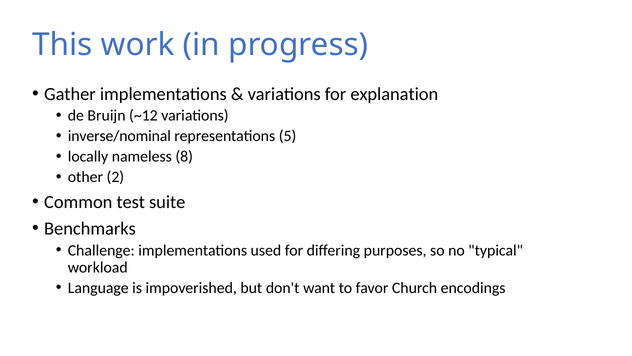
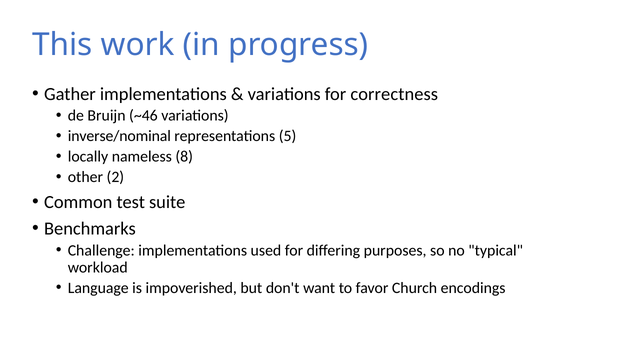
explanation: explanation -> correctness
~12: ~12 -> ~46
